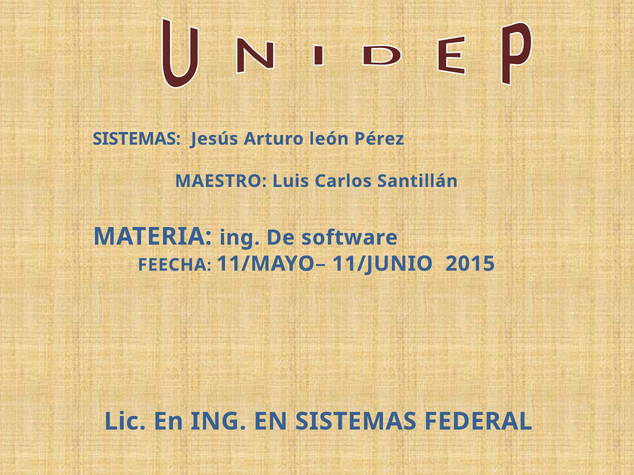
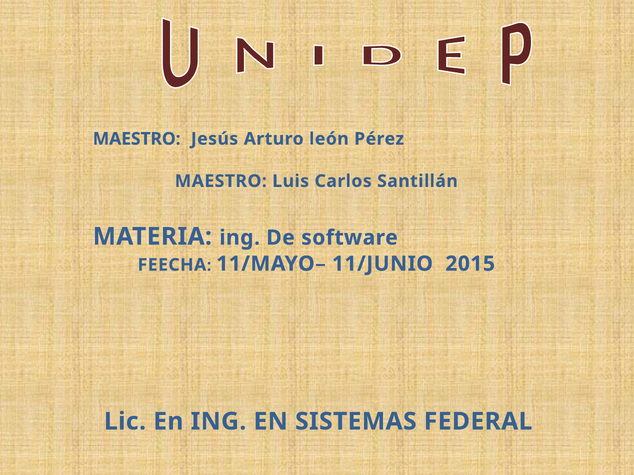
SISTEMAS at (137, 139): SISTEMAS -> MAESTRO
